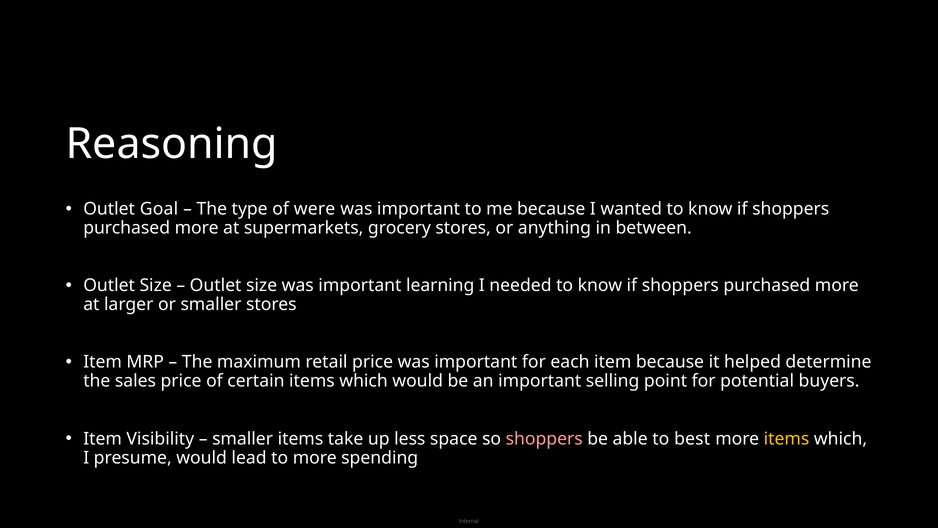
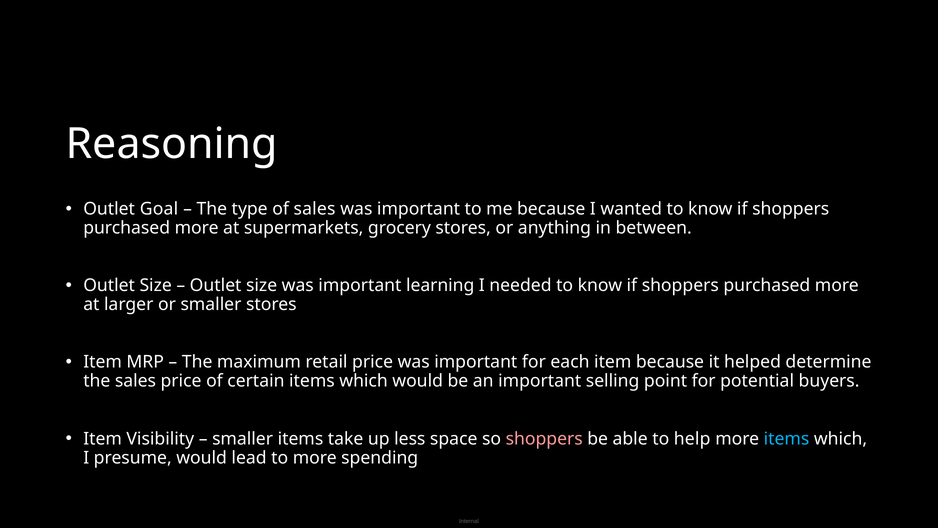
of were: were -> sales
best: best -> help
items at (787, 438) colour: yellow -> light blue
